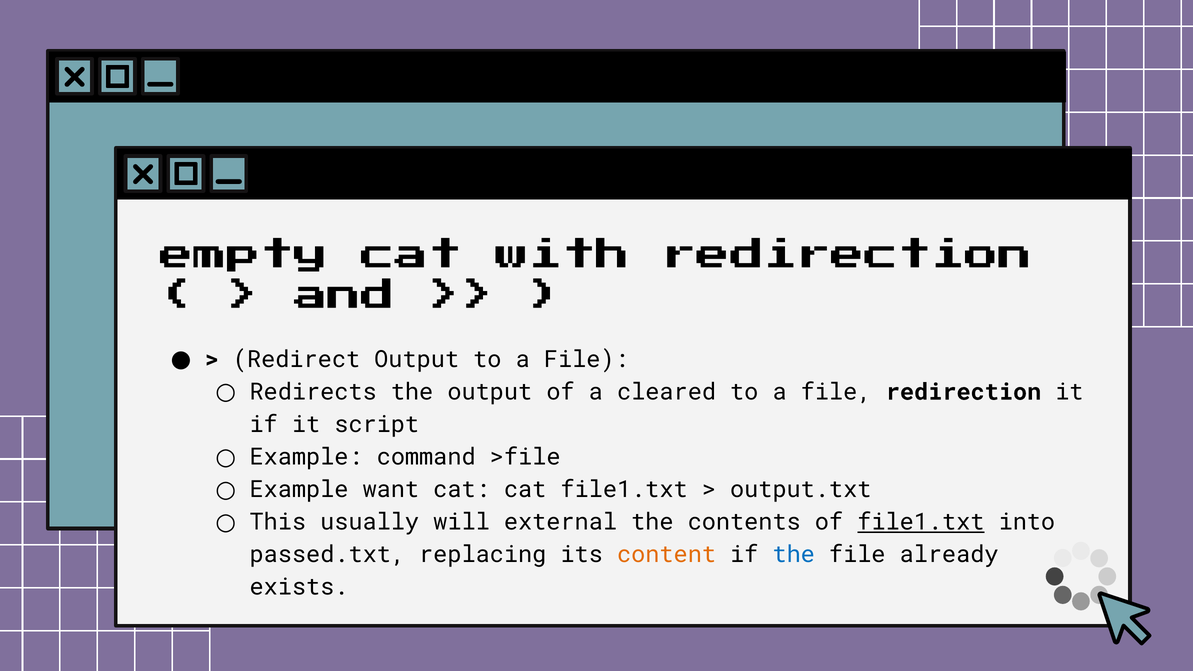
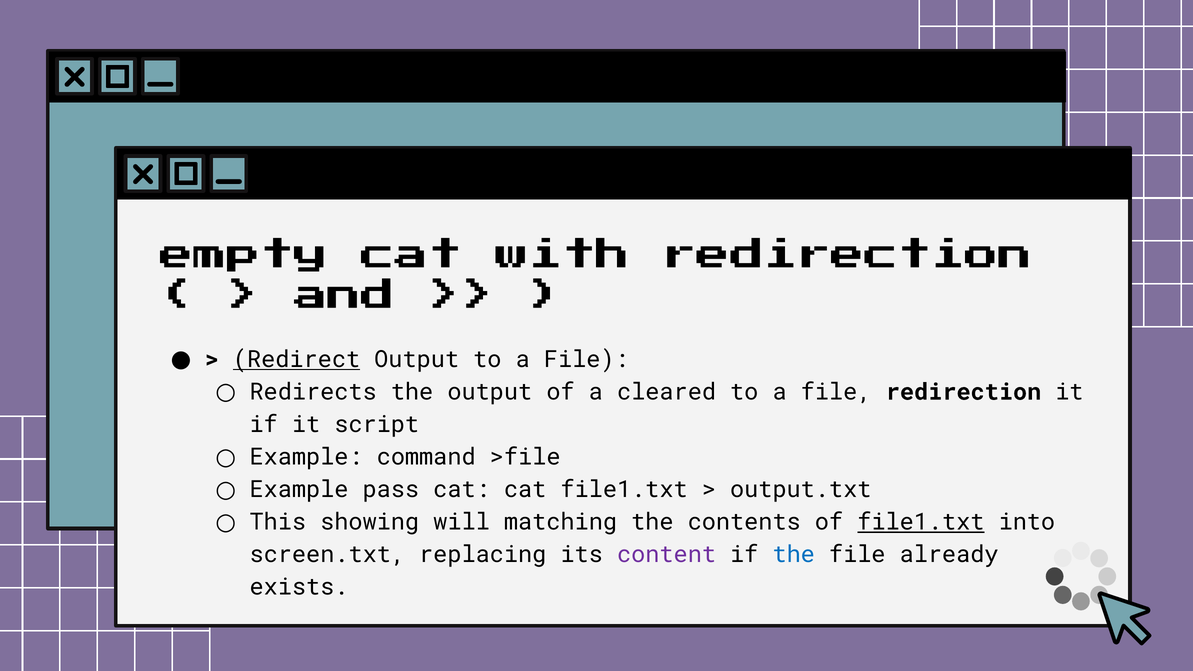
Redirect underline: none -> present
want: want -> pass
usually: usually -> showing
external: external -> matching
passed.txt: passed.txt -> screen.txt
content colour: orange -> purple
